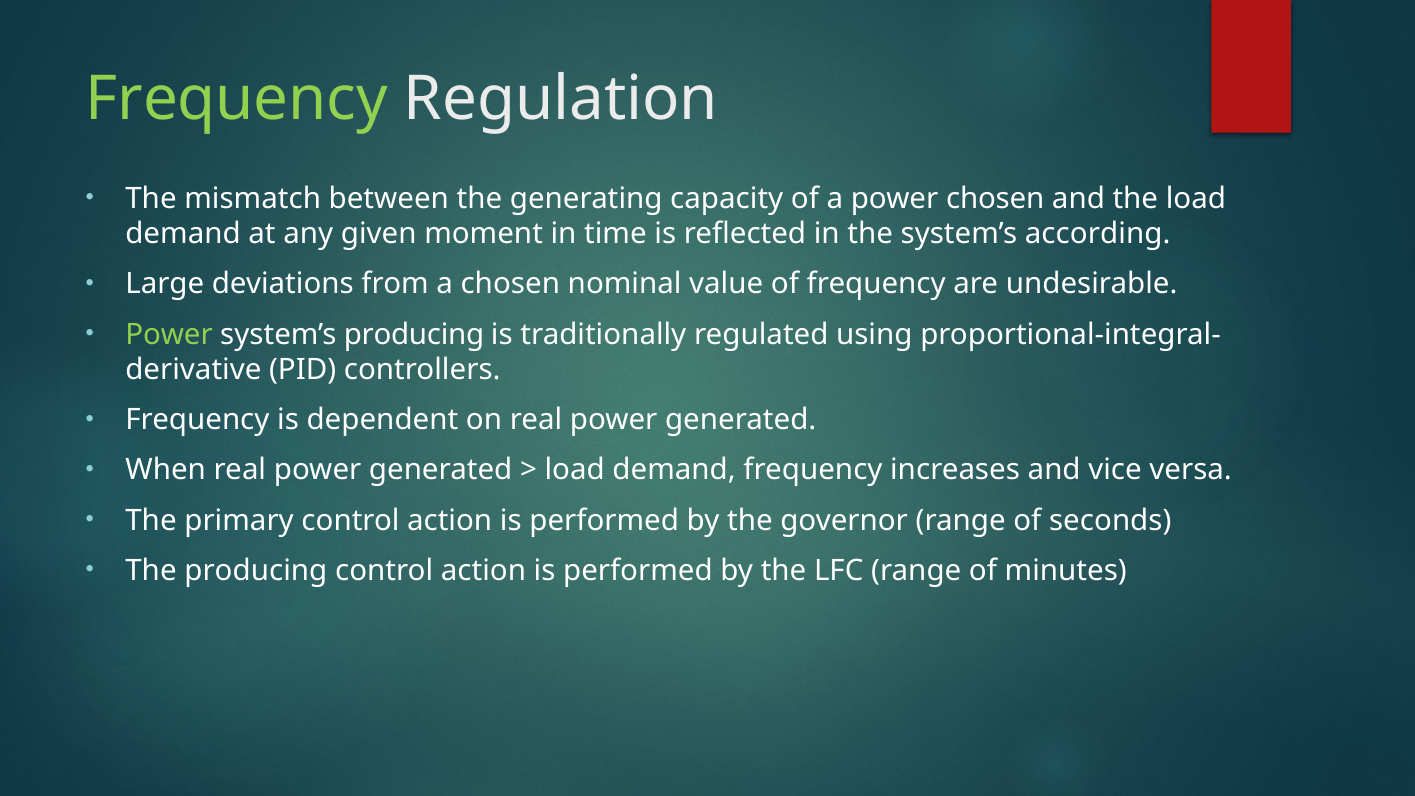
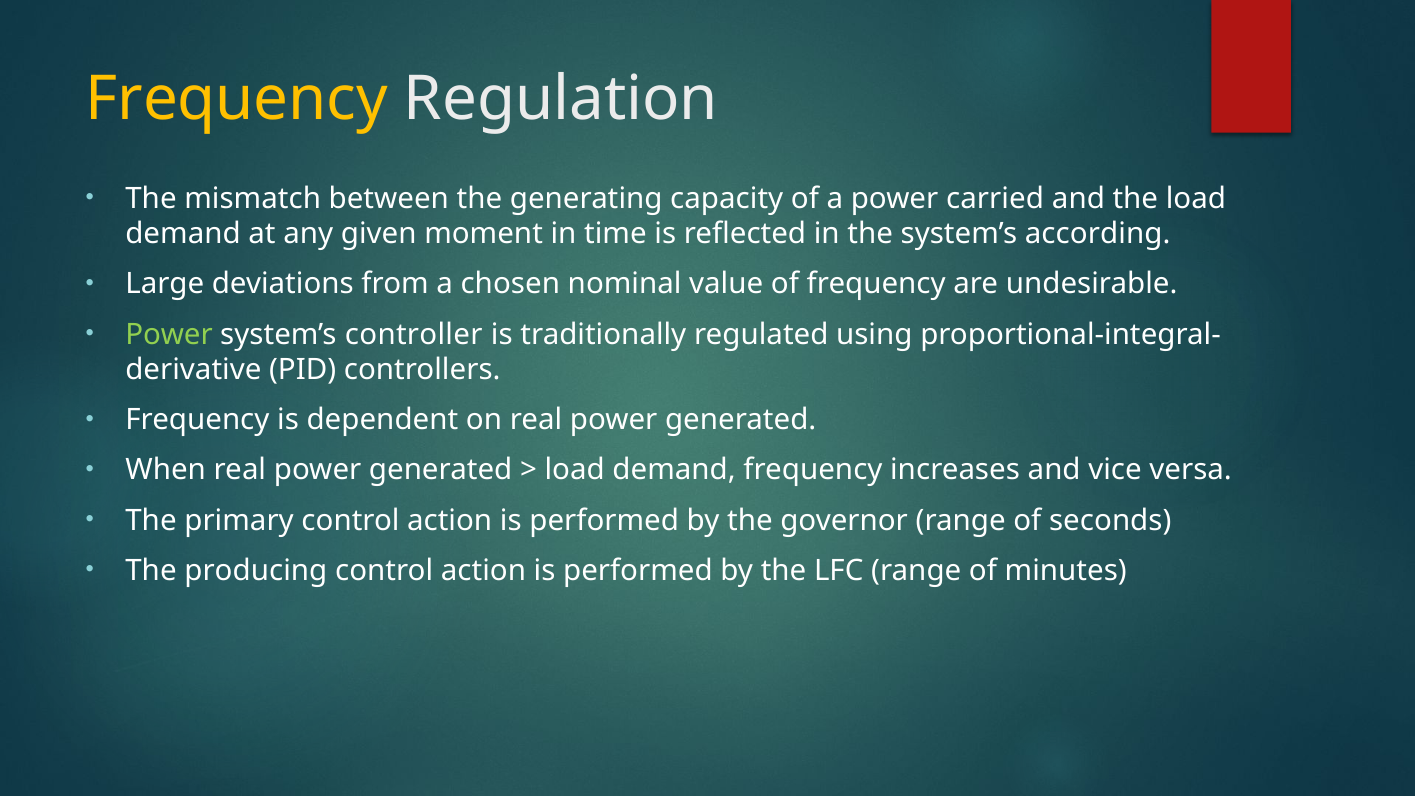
Frequency at (237, 99) colour: light green -> yellow
power chosen: chosen -> carried
system’s producing: producing -> controller
